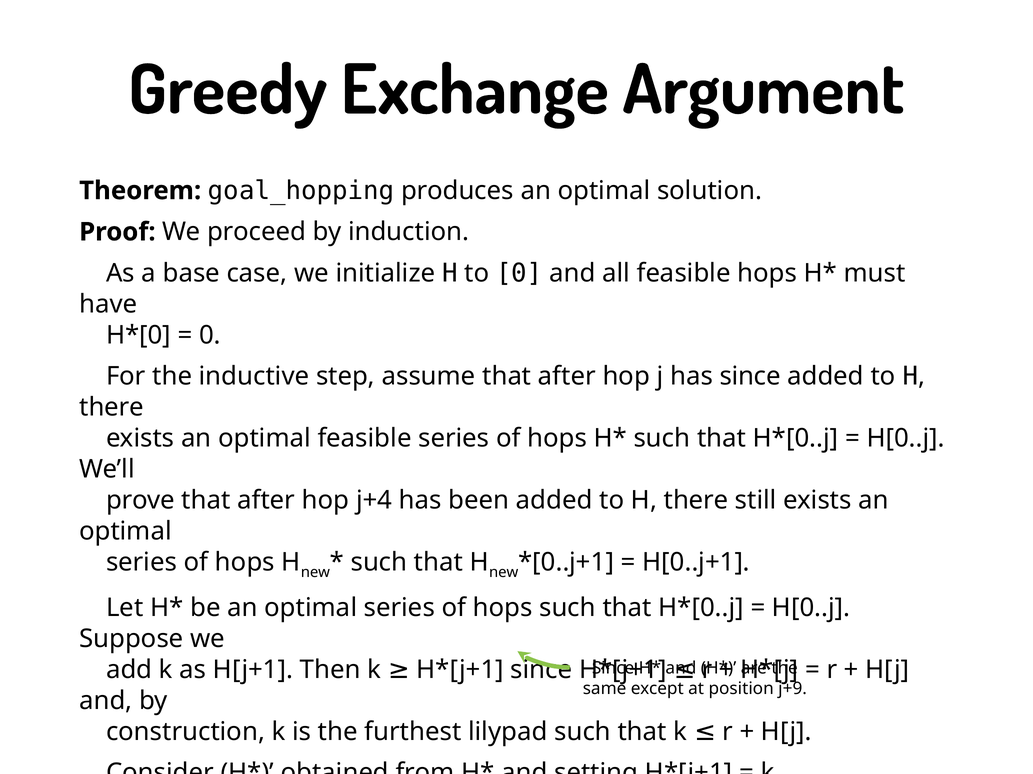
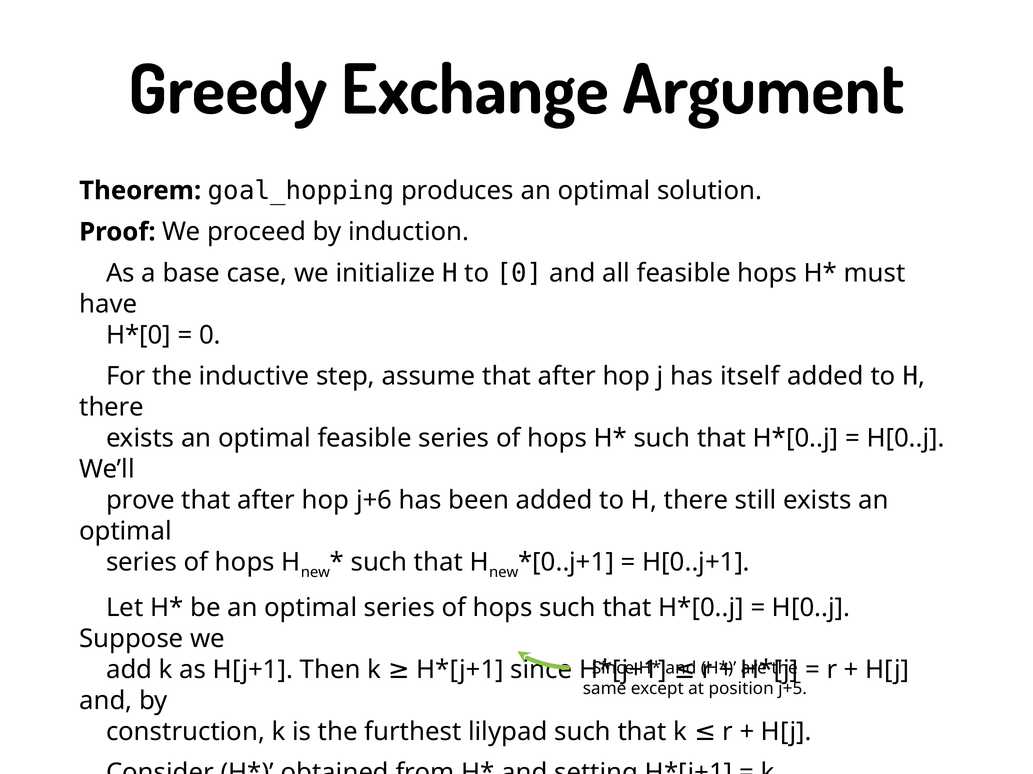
has since: since -> itself
j+4: j+4 -> j+6
j+9: j+9 -> j+5
